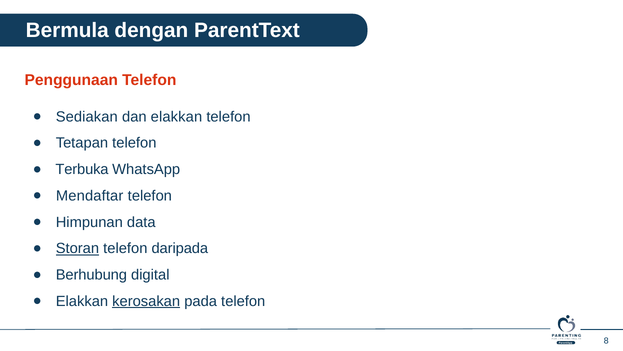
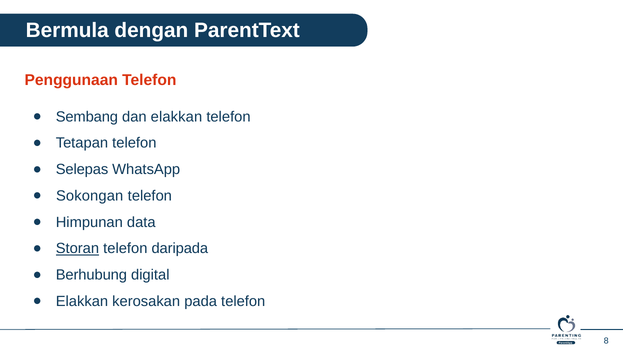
Sediakan: Sediakan -> Sembang
Terbuka: Terbuka -> Selepas
Mendaftar: Mendaftar -> Sokongan
kerosakan underline: present -> none
